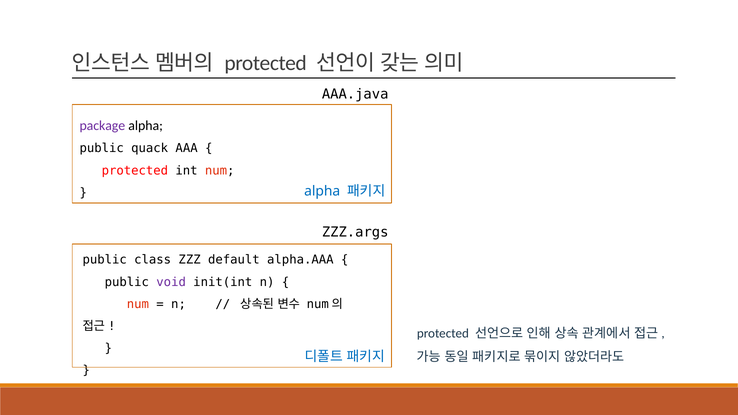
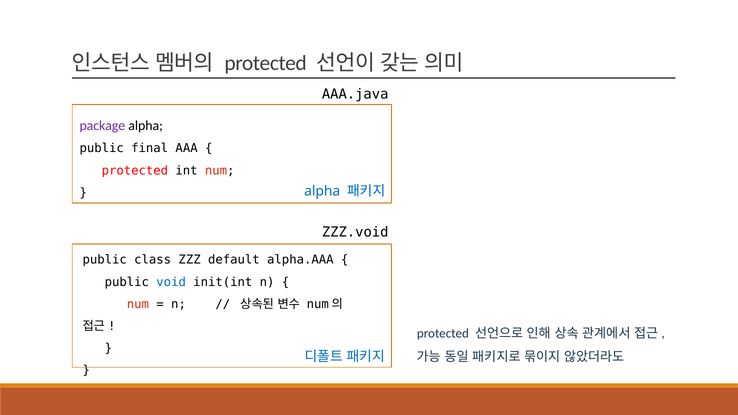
quack: quack -> final
ZZZ.args: ZZZ.args -> ZZZ.void
void colour: purple -> blue
